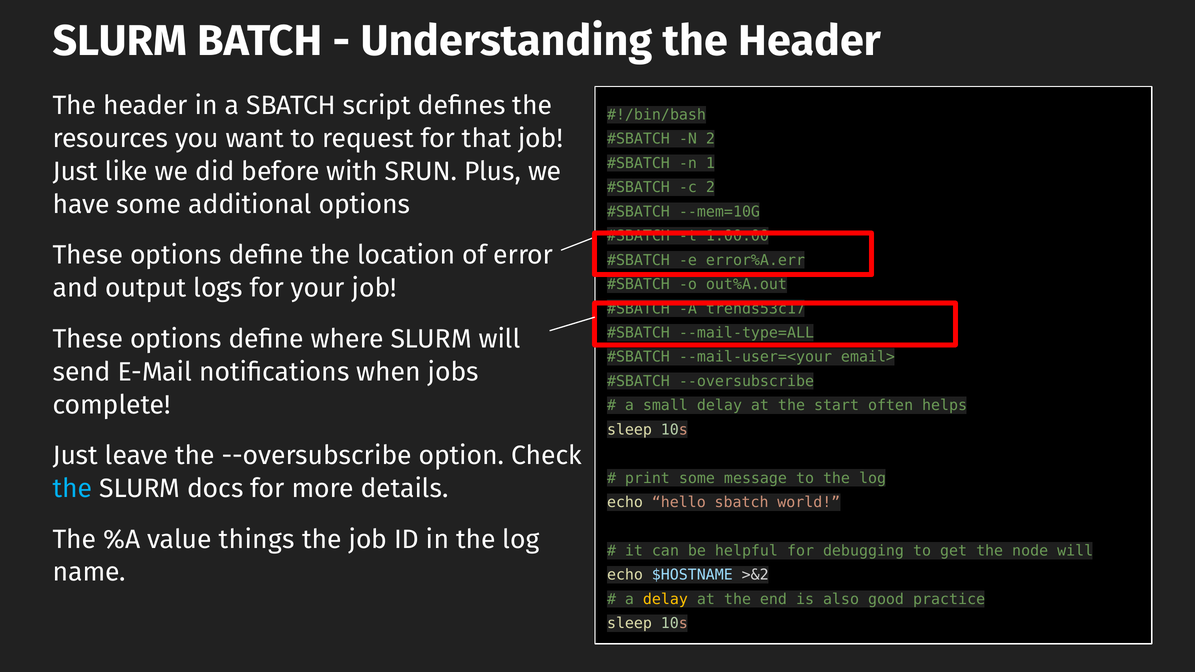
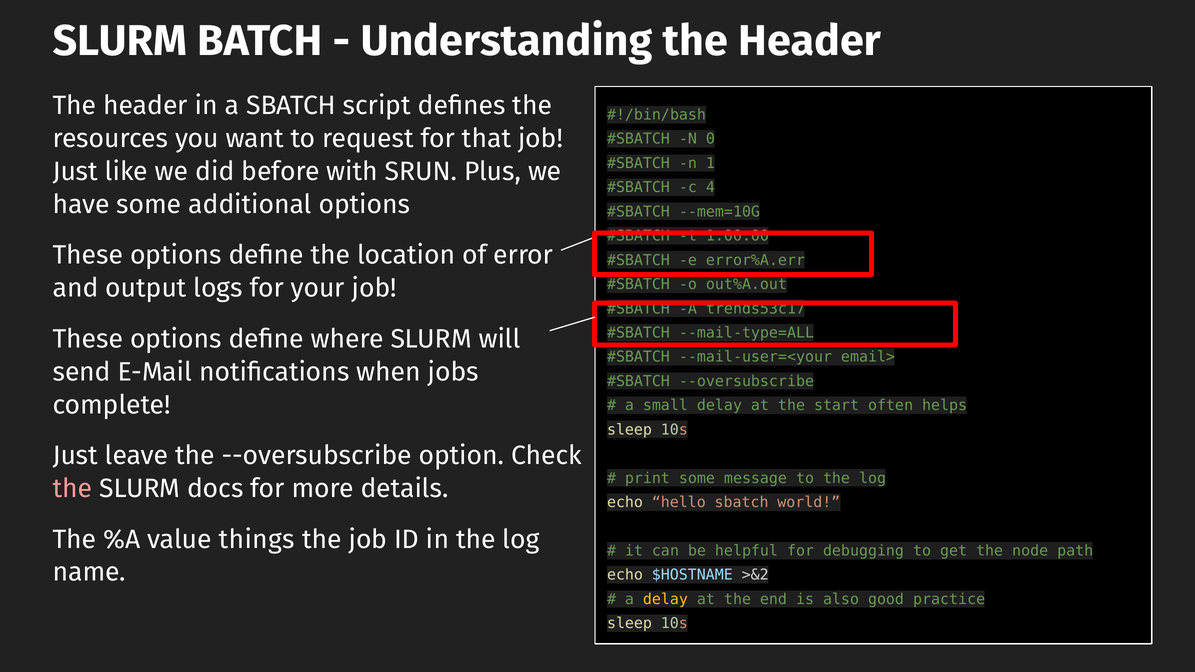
N 2: 2 -> 0
c 2: 2 -> 4
the at (72, 489) colour: light blue -> pink
node will: will -> path
